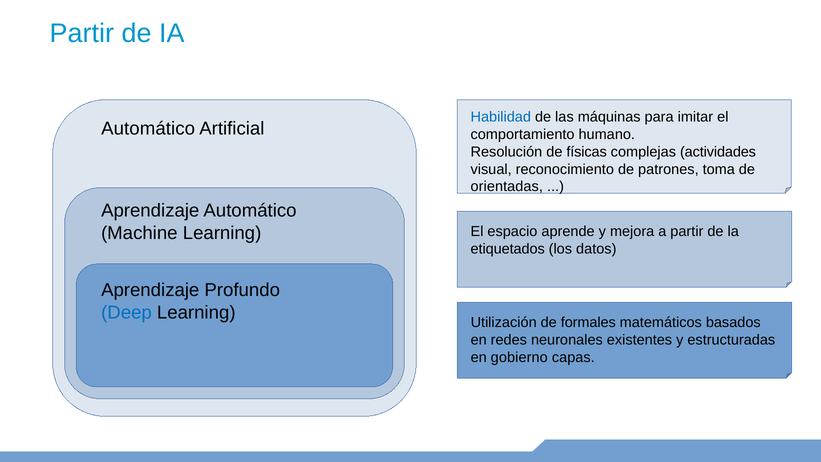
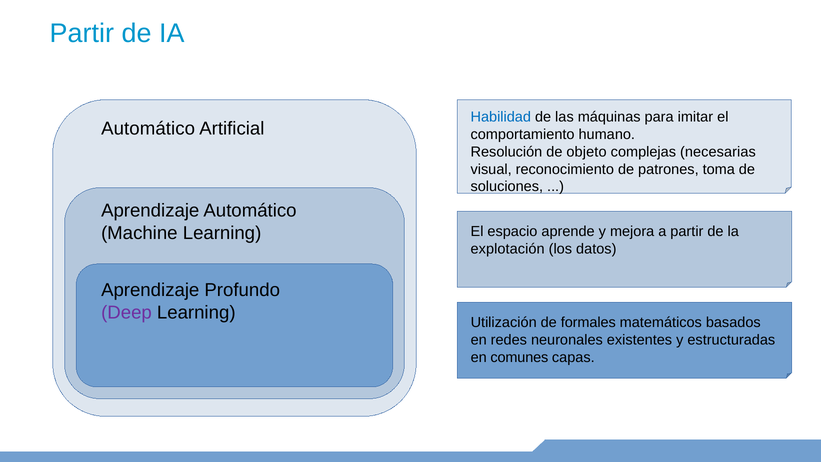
físicas: físicas -> objeto
actividades: actividades -> necesarias
orientadas: orientadas -> soluciones
etiquetados: etiquetados -> explotación
Deep colour: blue -> purple
gobierno: gobierno -> comunes
